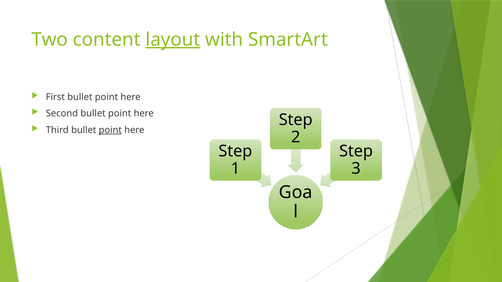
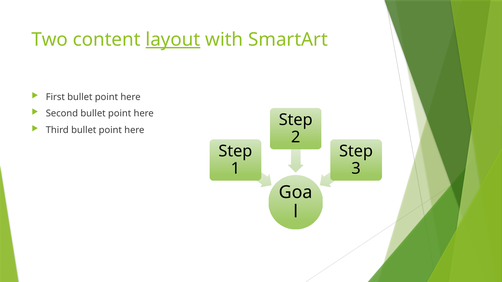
point at (110, 130) underline: present -> none
